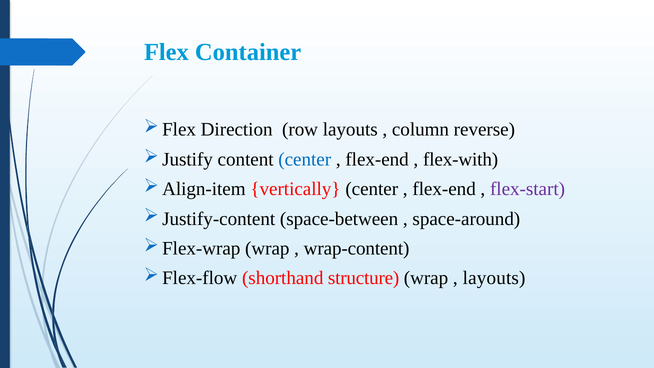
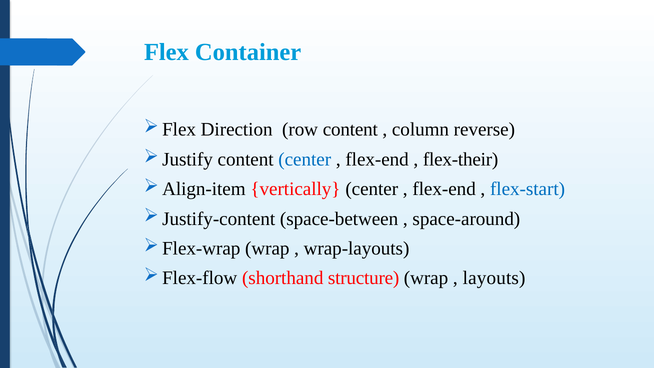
row layouts: layouts -> content
flex-with: flex-with -> flex-their
flex-start colour: purple -> blue
wrap-content: wrap-content -> wrap-layouts
